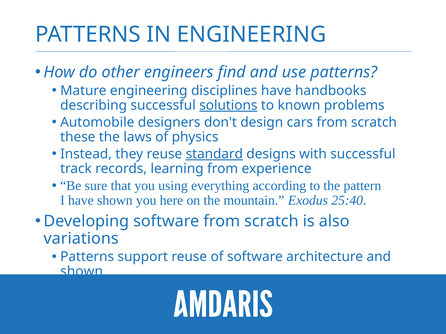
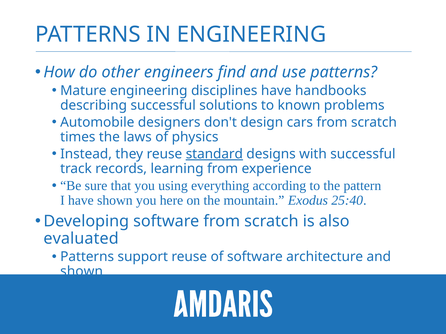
solutions underline: present -> none
these: these -> times
variations: variations -> evaluated
